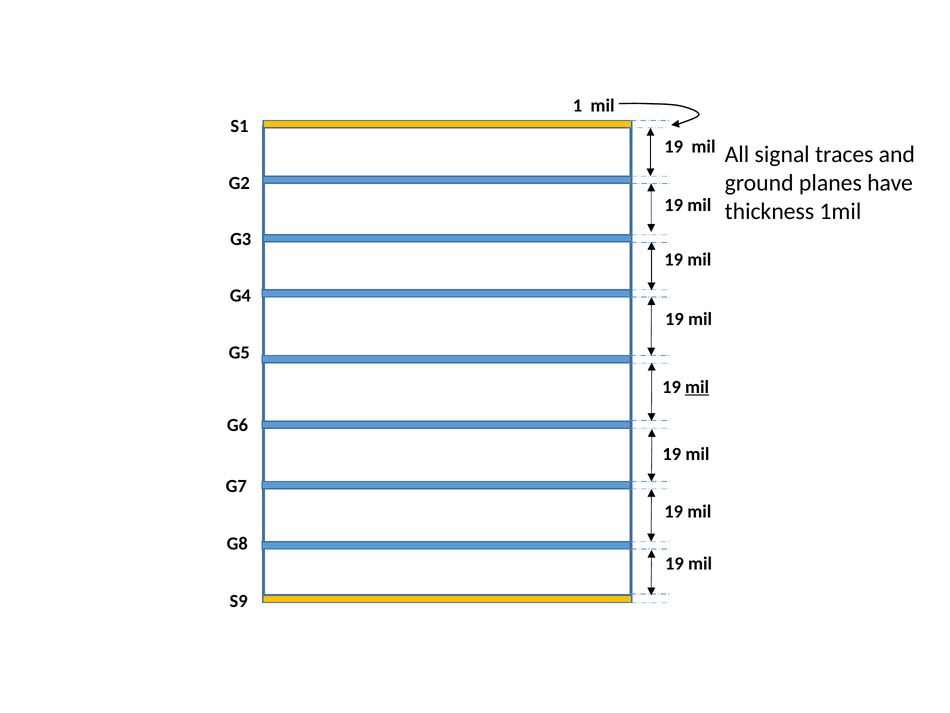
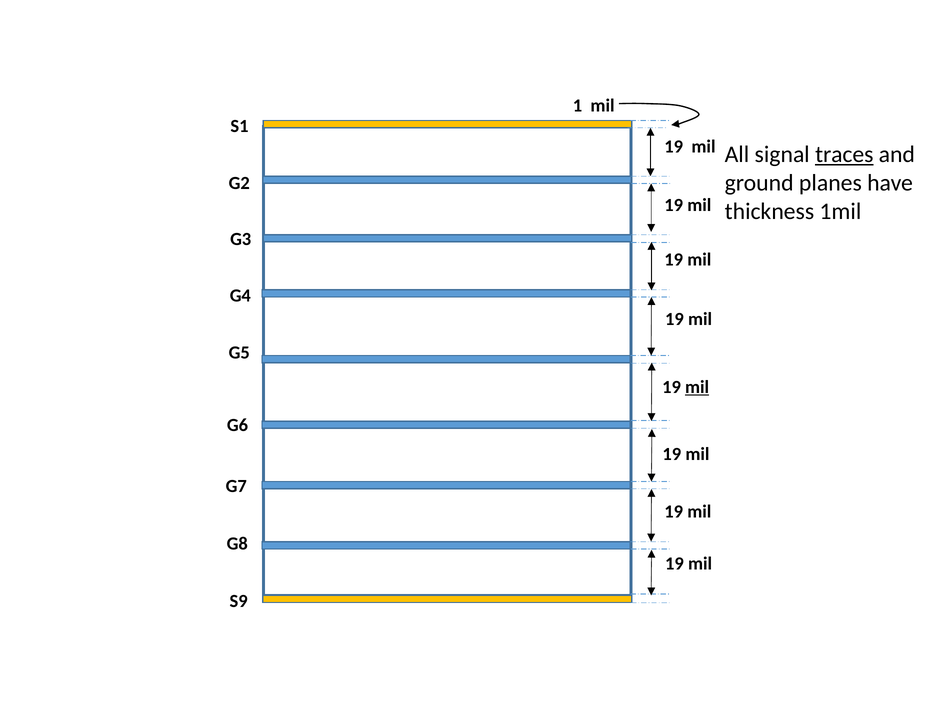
traces underline: none -> present
